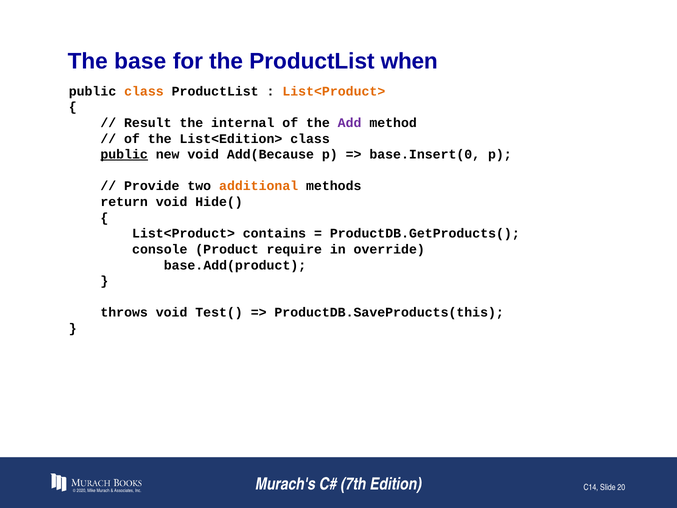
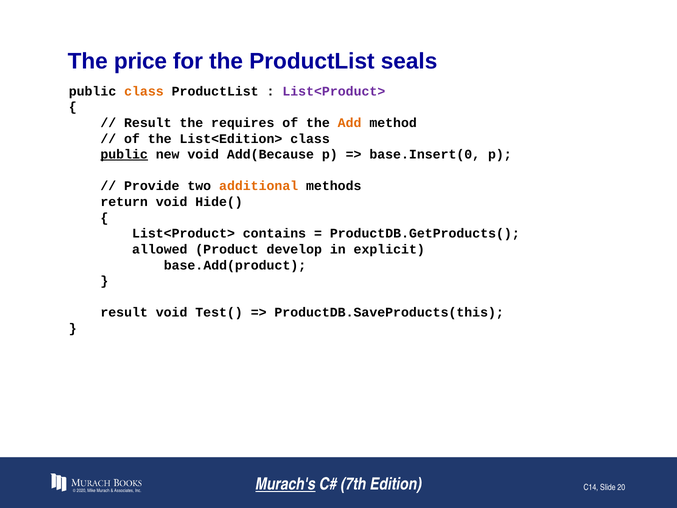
base: base -> price
when: when -> seals
List<Product> at (334, 91) colour: orange -> purple
internal: internal -> requires
Add colour: purple -> orange
console: console -> allowed
require: require -> develop
override: override -> explicit
throws at (124, 312): throws -> result
Murach's underline: none -> present
